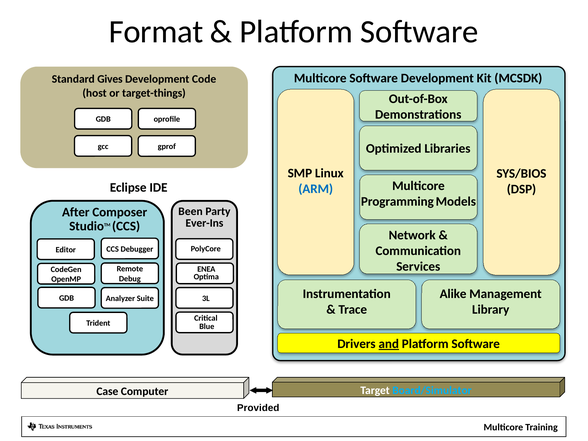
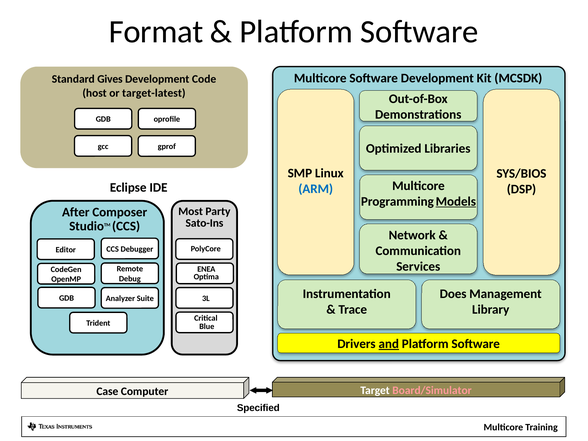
target-things: target-things -> target-latest
Models underline: none -> present
Been: Been -> Most
Ever-Ins: Ever-Ins -> Sato-Ins
Alike: Alike -> Does
Board/Simulator colour: light blue -> pink
Provided: Provided -> Specified
